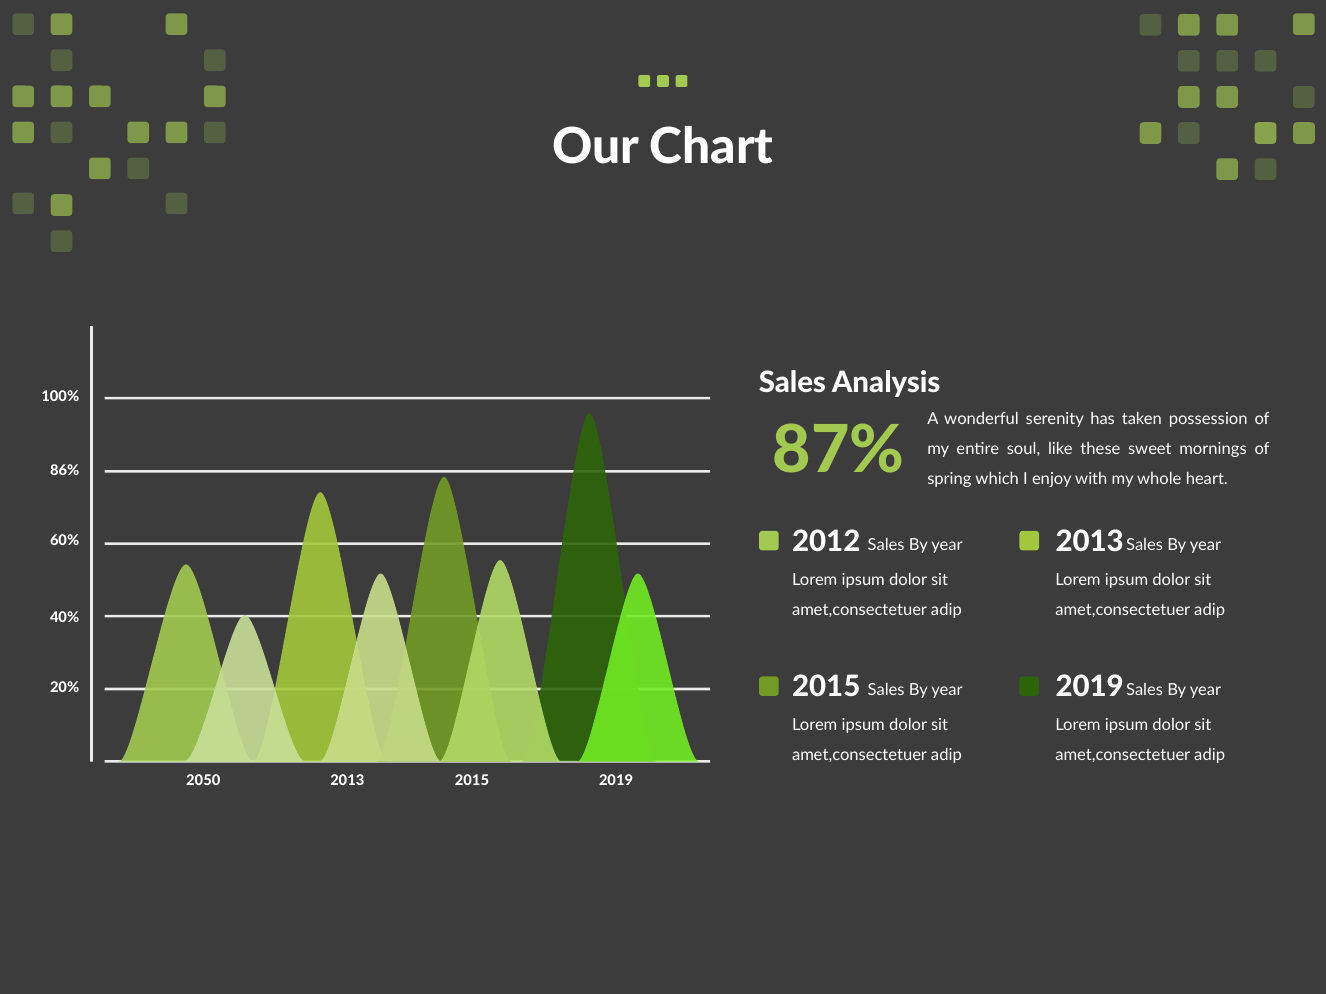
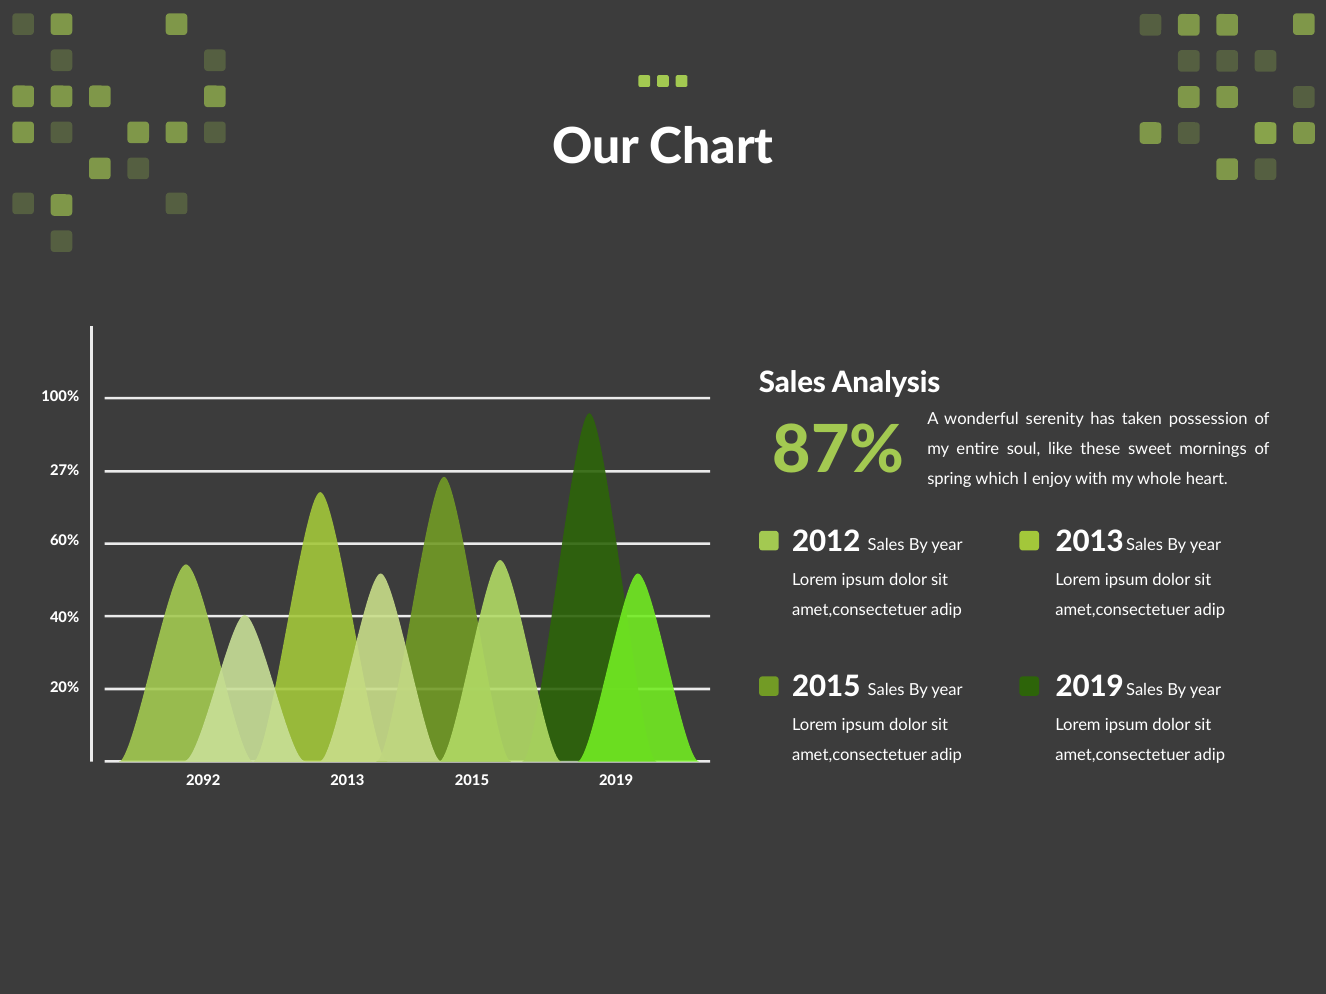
86%: 86% -> 27%
2050: 2050 -> 2092
